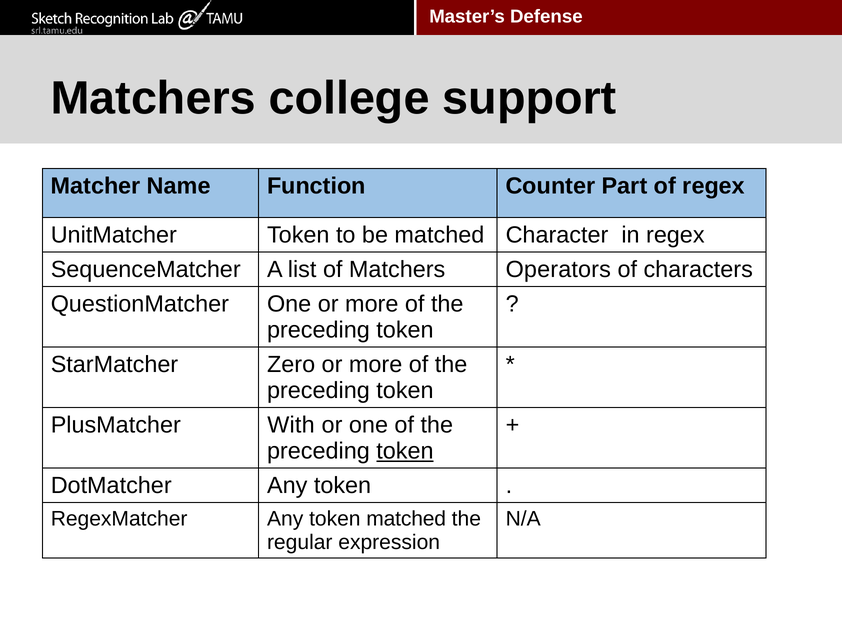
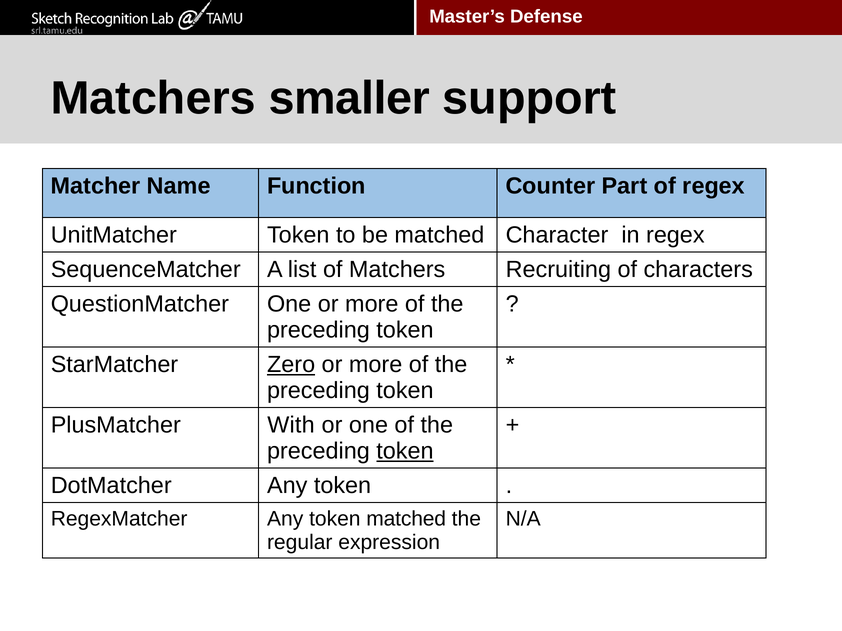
college: college -> smaller
Operators: Operators -> Recruiting
Zero underline: none -> present
